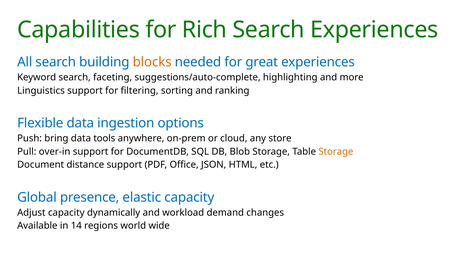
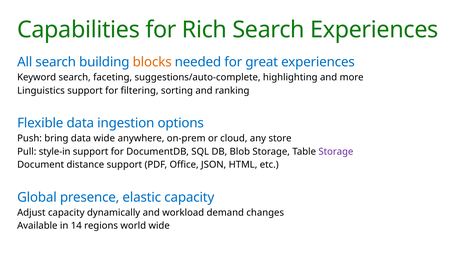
data tools: tools -> wide
over-in: over-in -> style-in
Storage at (336, 151) colour: orange -> purple
